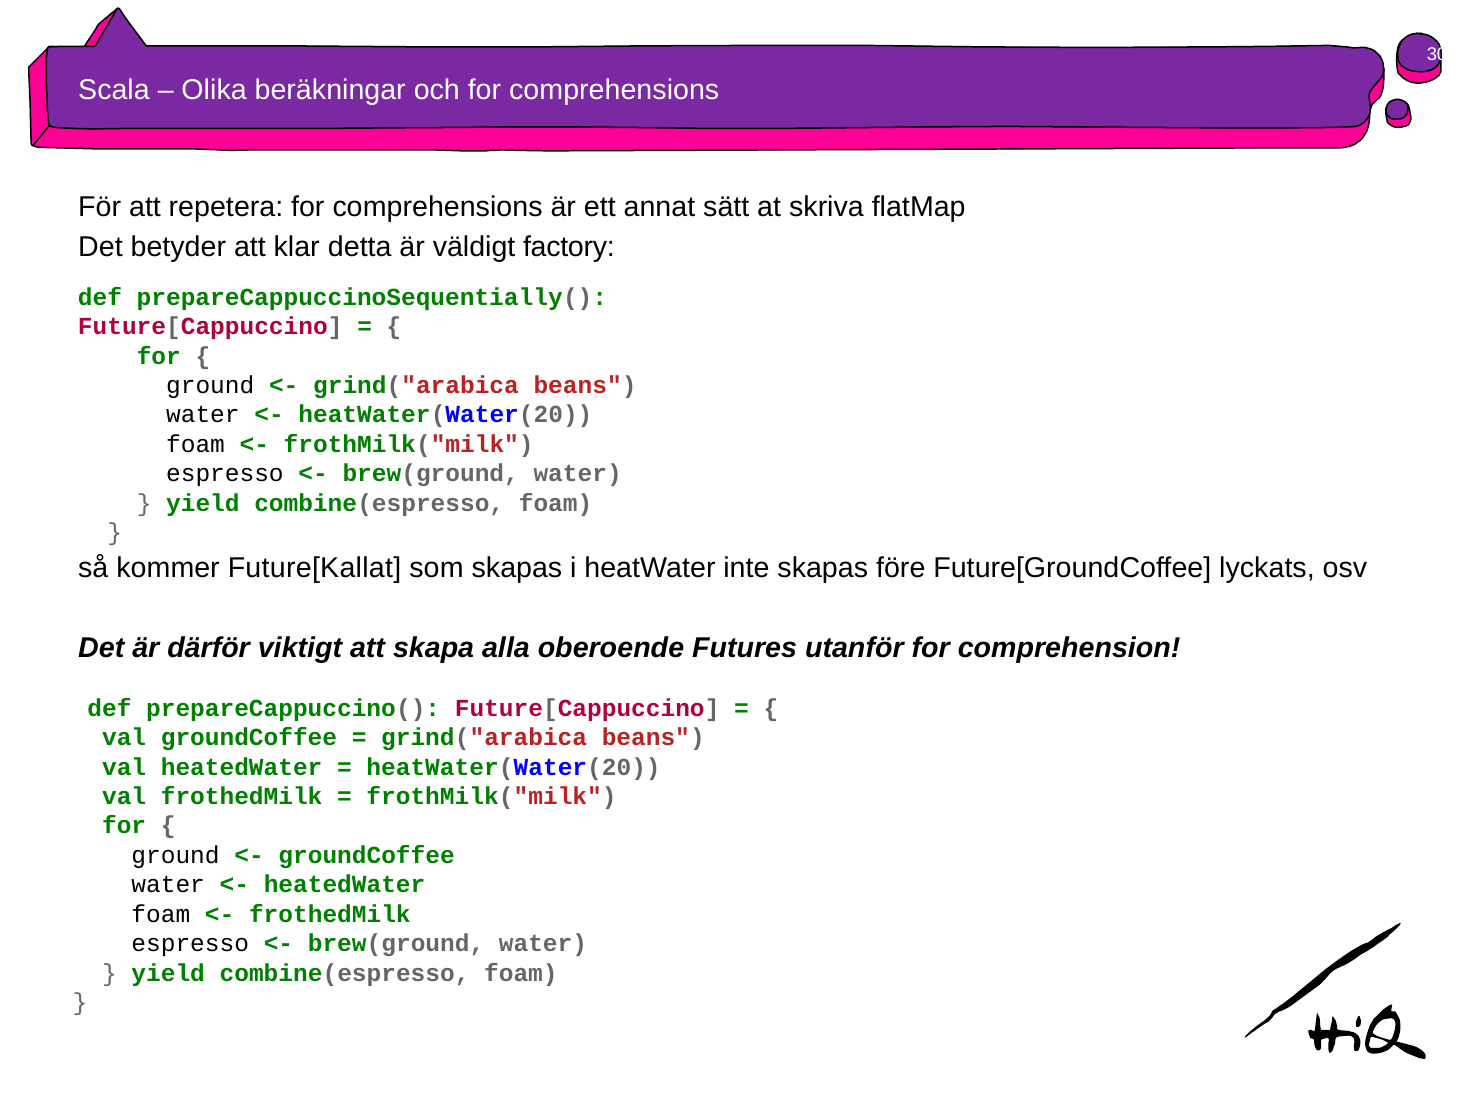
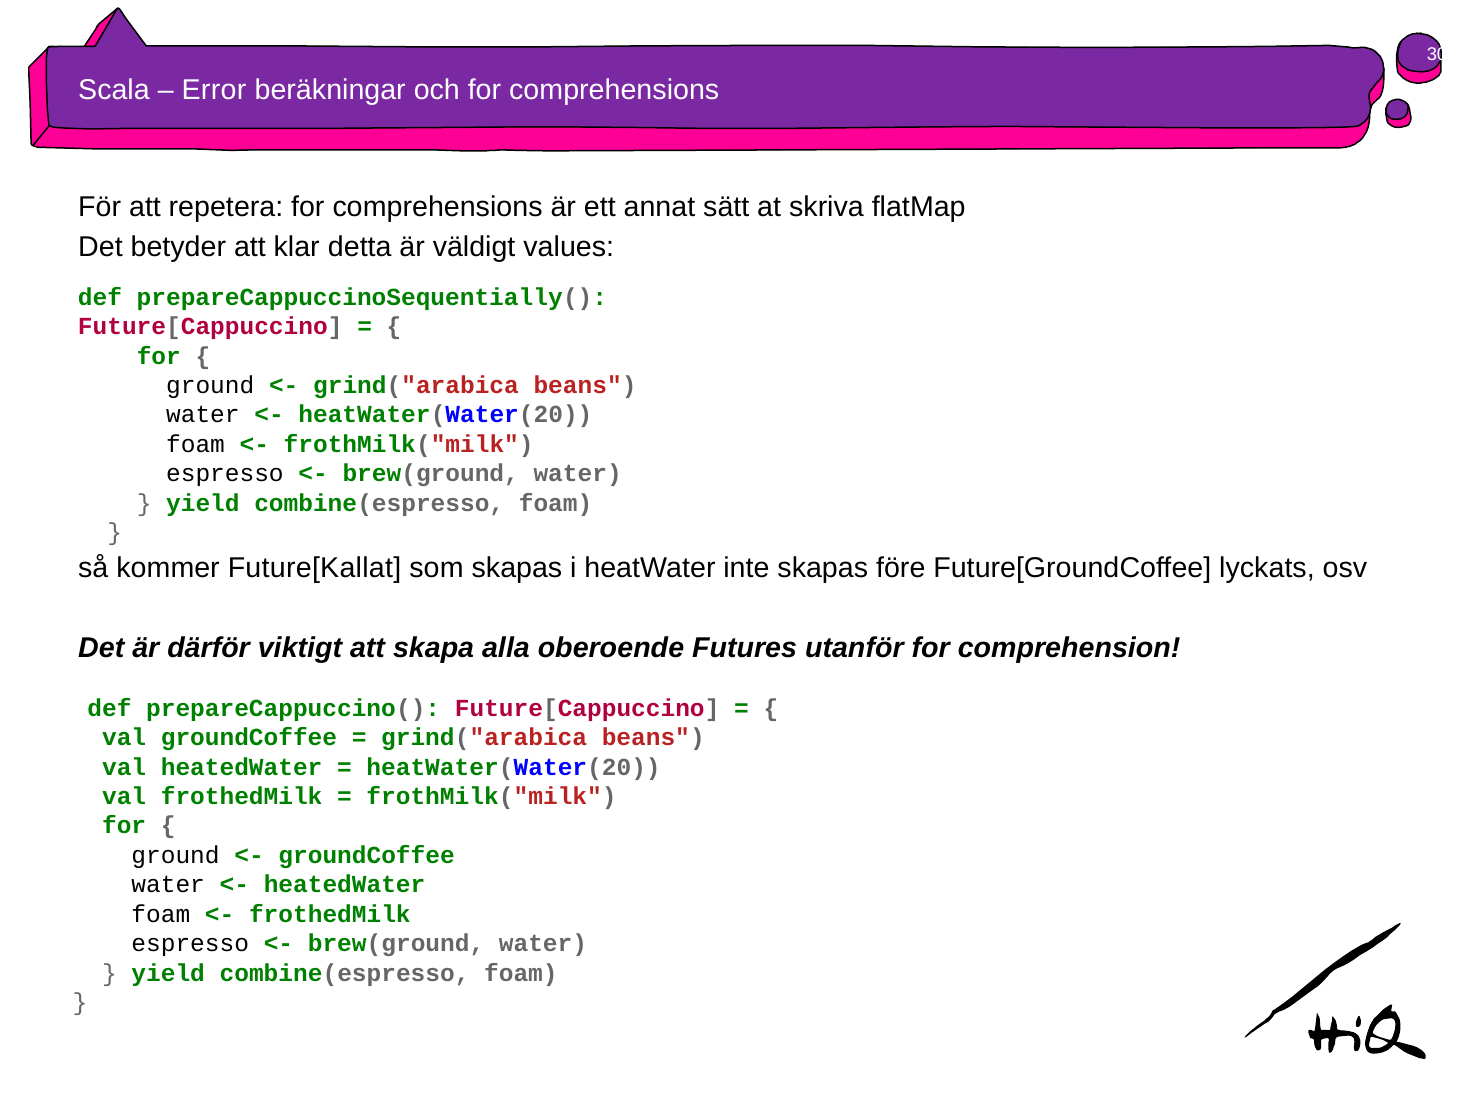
Olika: Olika -> Error
factory: factory -> values
